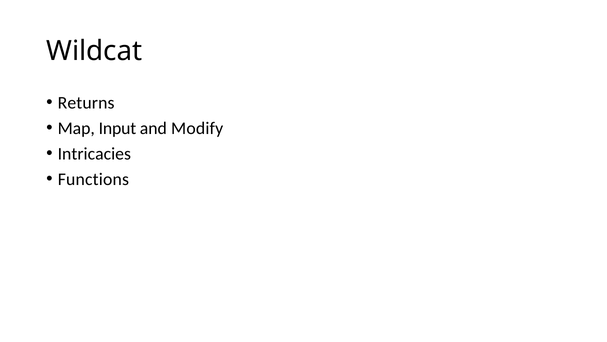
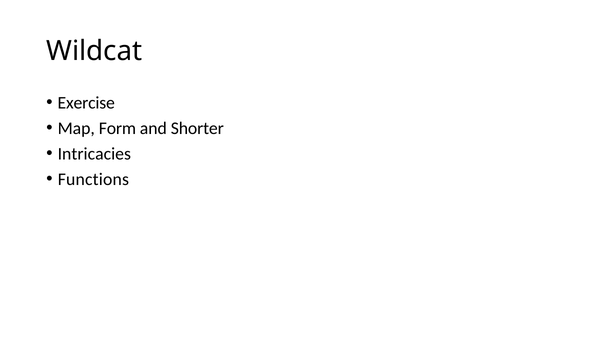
Returns: Returns -> Exercise
Input: Input -> Form
Modify: Modify -> Shorter
